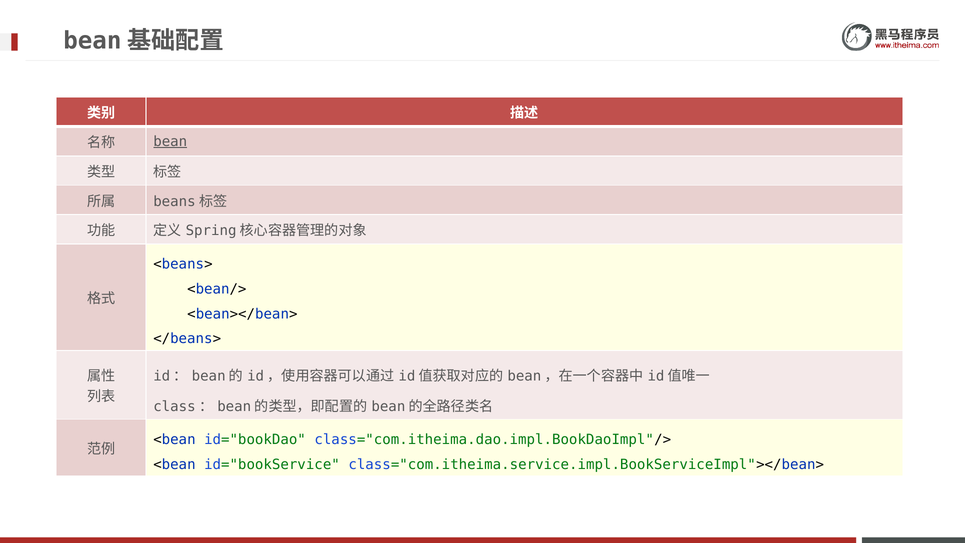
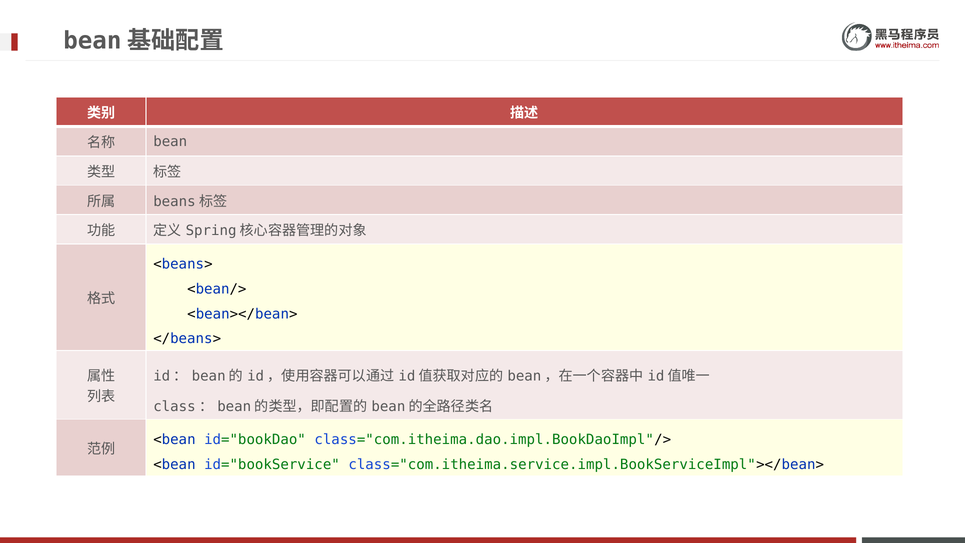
bean underline: present -> none
